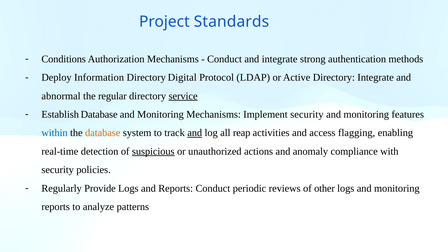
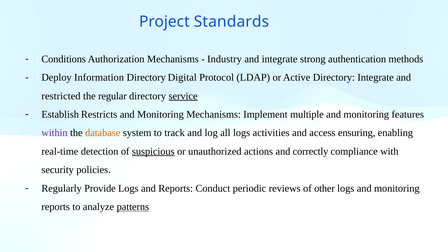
Conduct at (225, 59): Conduct -> Industry
abnormal: abnormal -> restricted
Establish Database: Database -> Restricts
Implement security: security -> multiple
within colour: blue -> purple
and at (195, 133) underline: present -> none
all reap: reap -> logs
flagging: flagging -> ensuring
anomaly: anomaly -> correctly
patterns underline: none -> present
